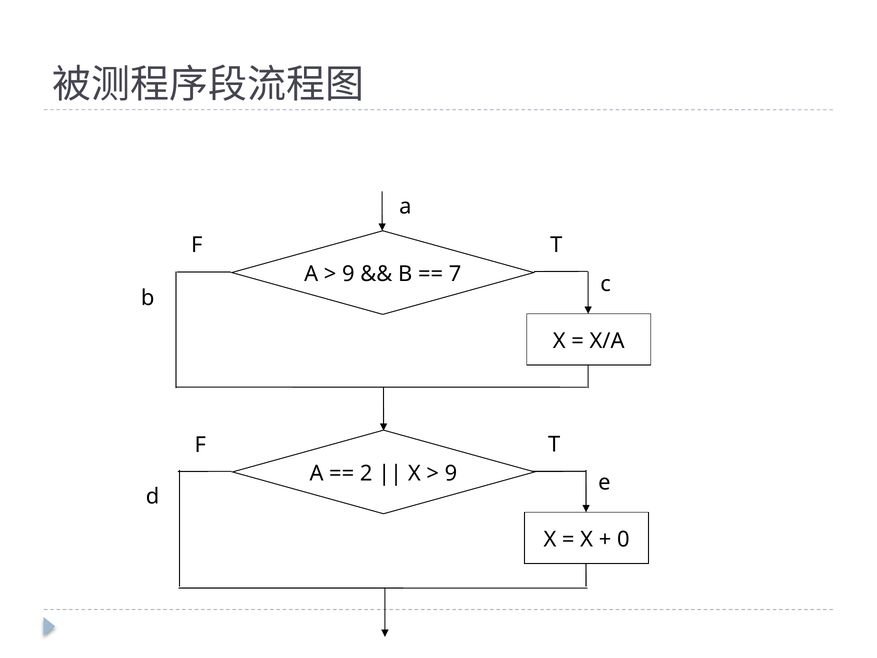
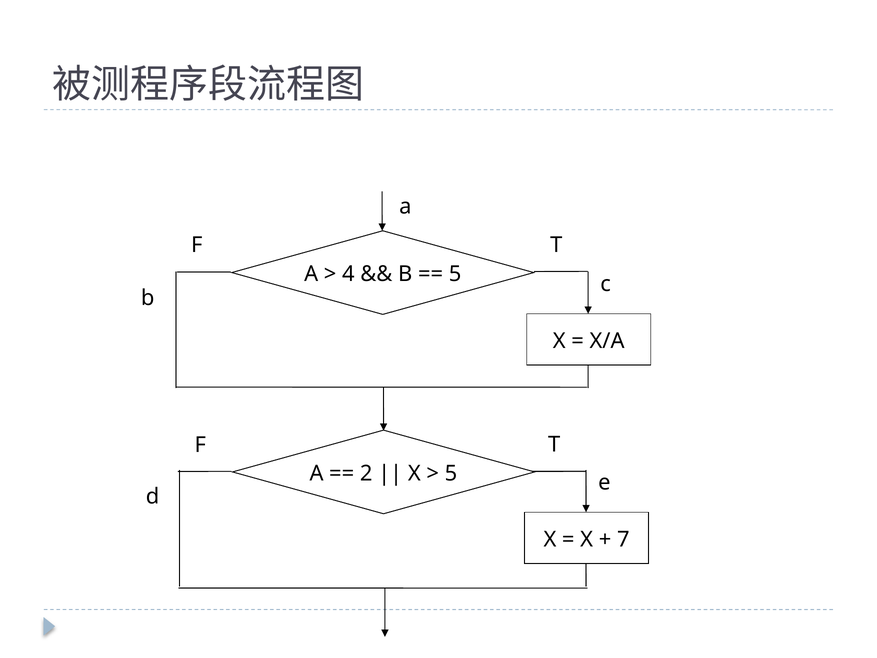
9 at (348, 274): 9 -> 4
7 at (455, 274): 7 -> 5
9 at (451, 473): 9 -> 5
0: 0 -> 7
